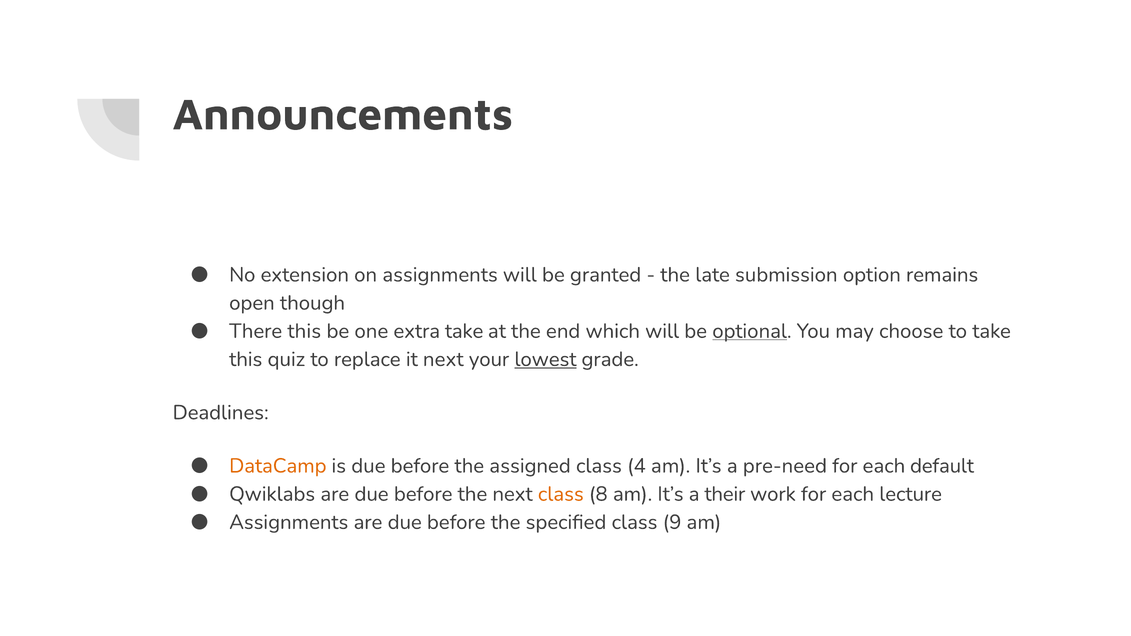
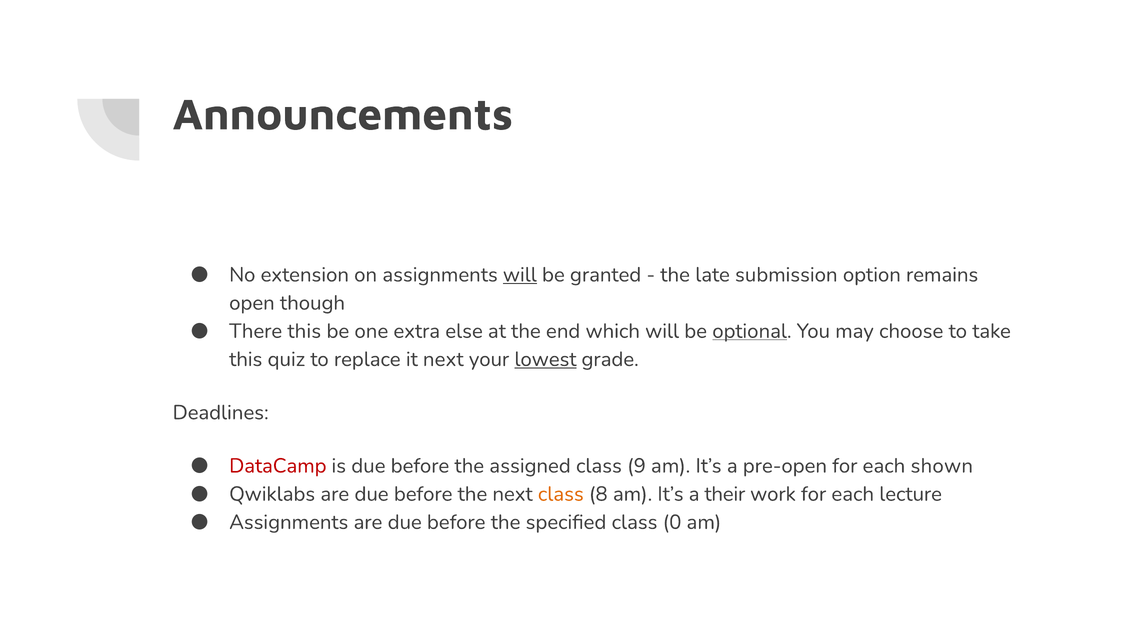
will at (520, 275) underline: none -> present
extra take: take -> else
DataCamp colour: orange -> red
4: 4 -> 9
pre-need: pre-need -> pre-open
default: default -> shown
9: 9 -> 0
